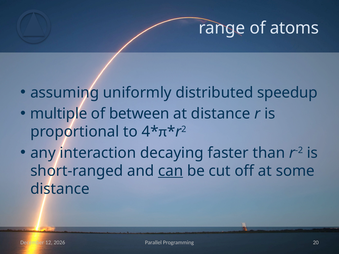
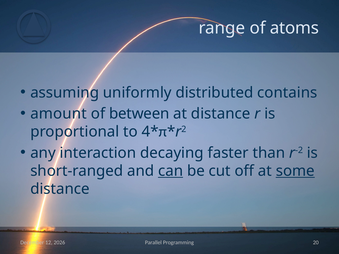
speedup: speedup -> contains
multiple: multiple -> amount
some underline: none -> present
